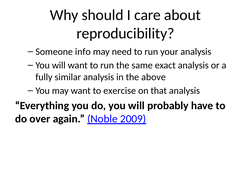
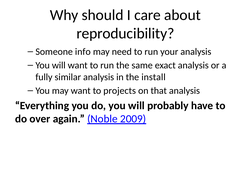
above: above -> install
exercise: exercise -> projects
